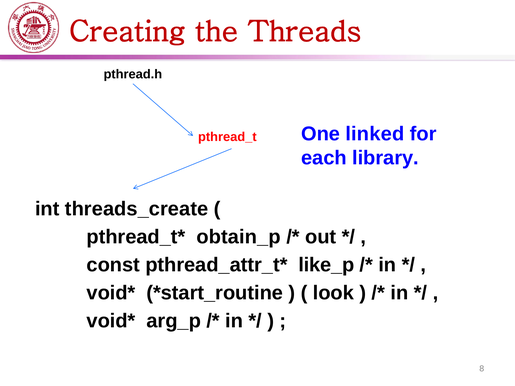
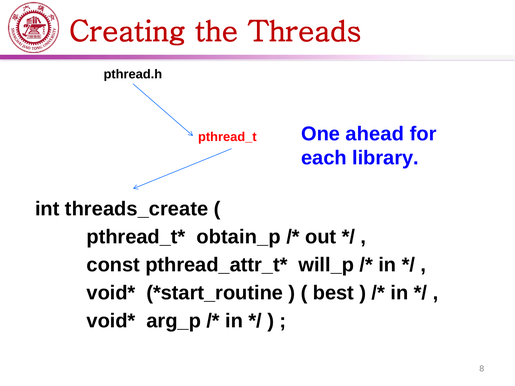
linked: linked -> ahead
like_p: like_p -> will_p
look: look -> best
